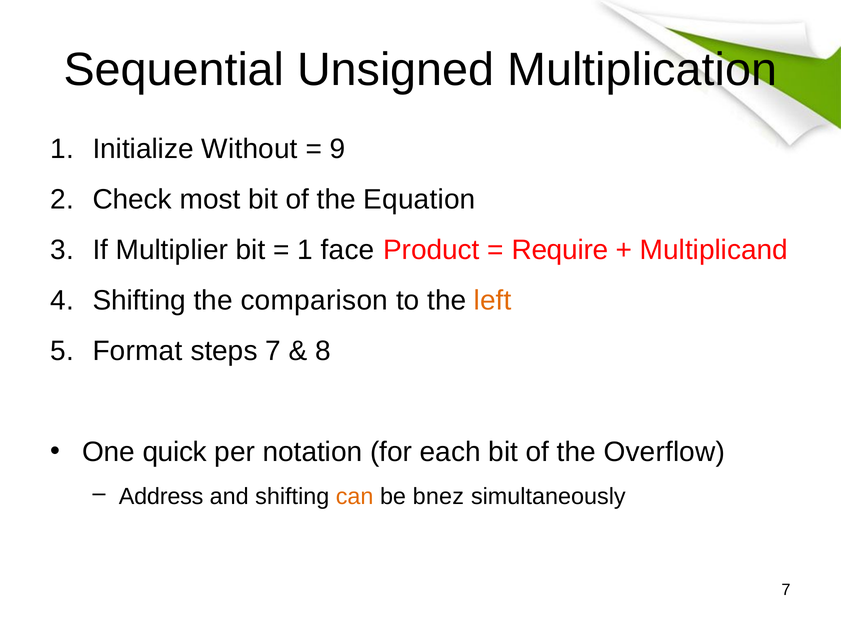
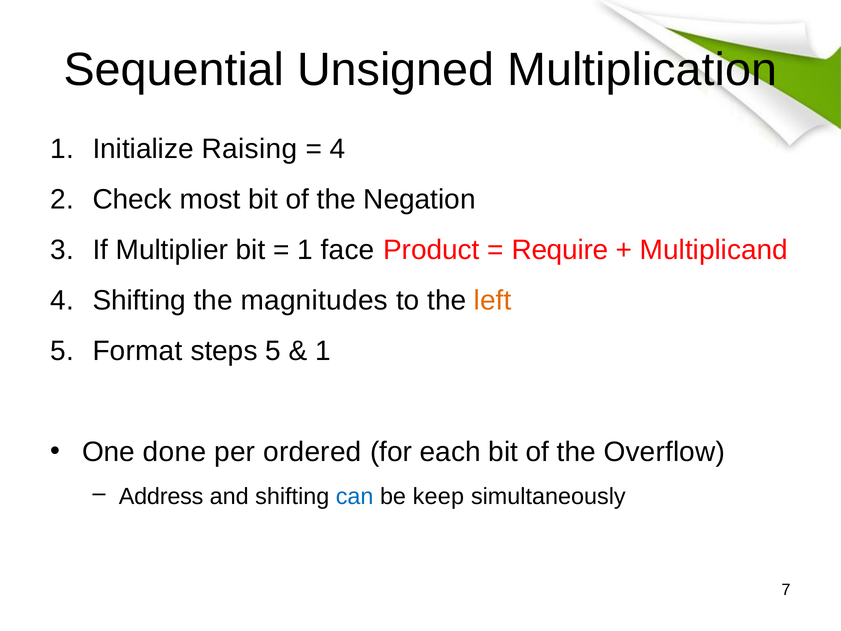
Without: Without -> Raising
9 at (338, 149): 9 -> 4
Equation: Equation -> Negation
comparison: comparison -> magnitudes
steps 7: 7 -> 5
8 at (323, 351): 8 -> 1
quick: quick -> done
notation: notation -> ordered
can colour: orange -> blue
bnez: bnez -> keep
